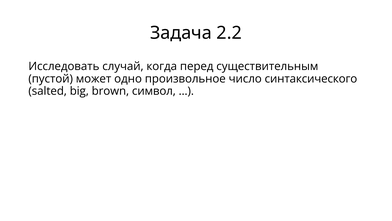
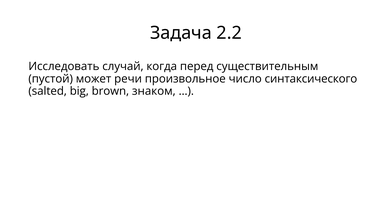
одно: одно -> речи
символ: символ -> знаком
